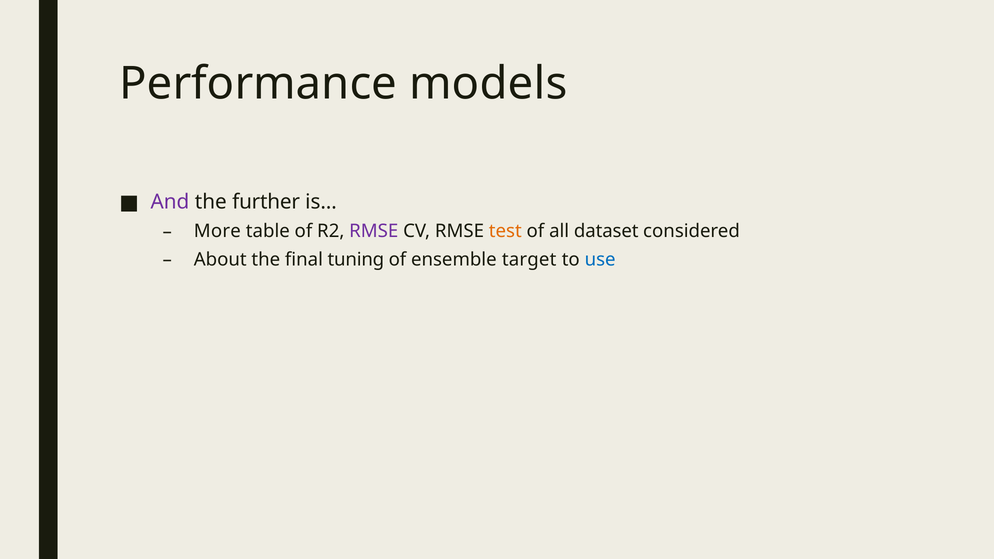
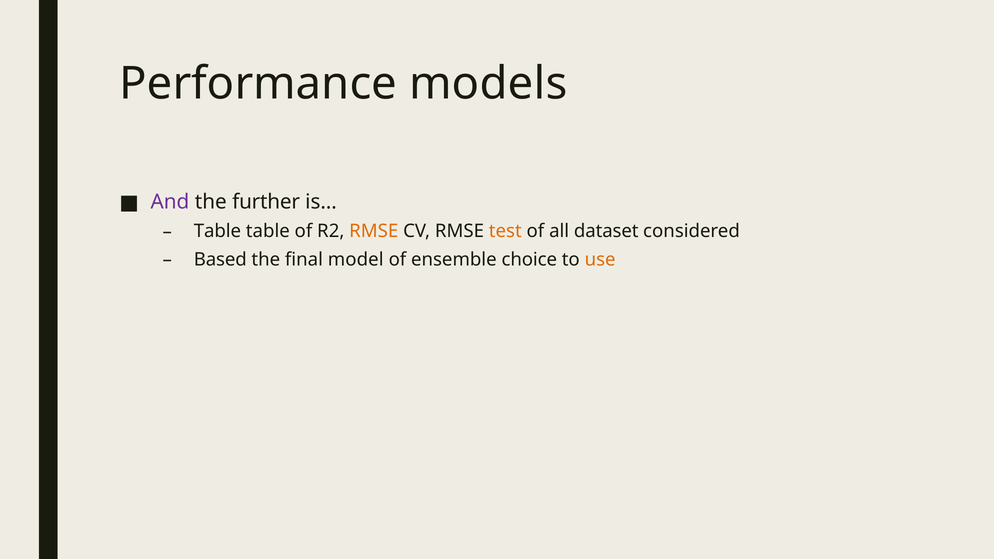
More at (217, 231): More -> Table
RMSE at (374, 231) colour: purple -> orange
About: About -> Based
tuning: tuning -> model
target: target -> choice
use colour: blue -> orange
